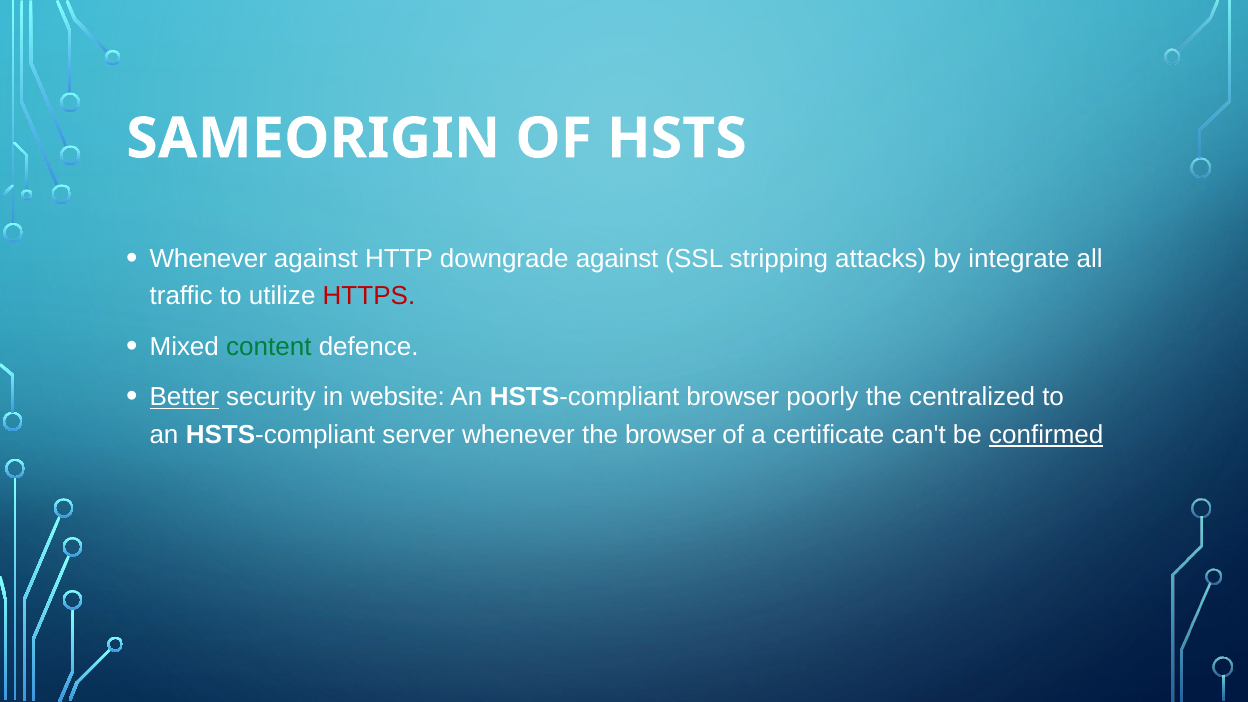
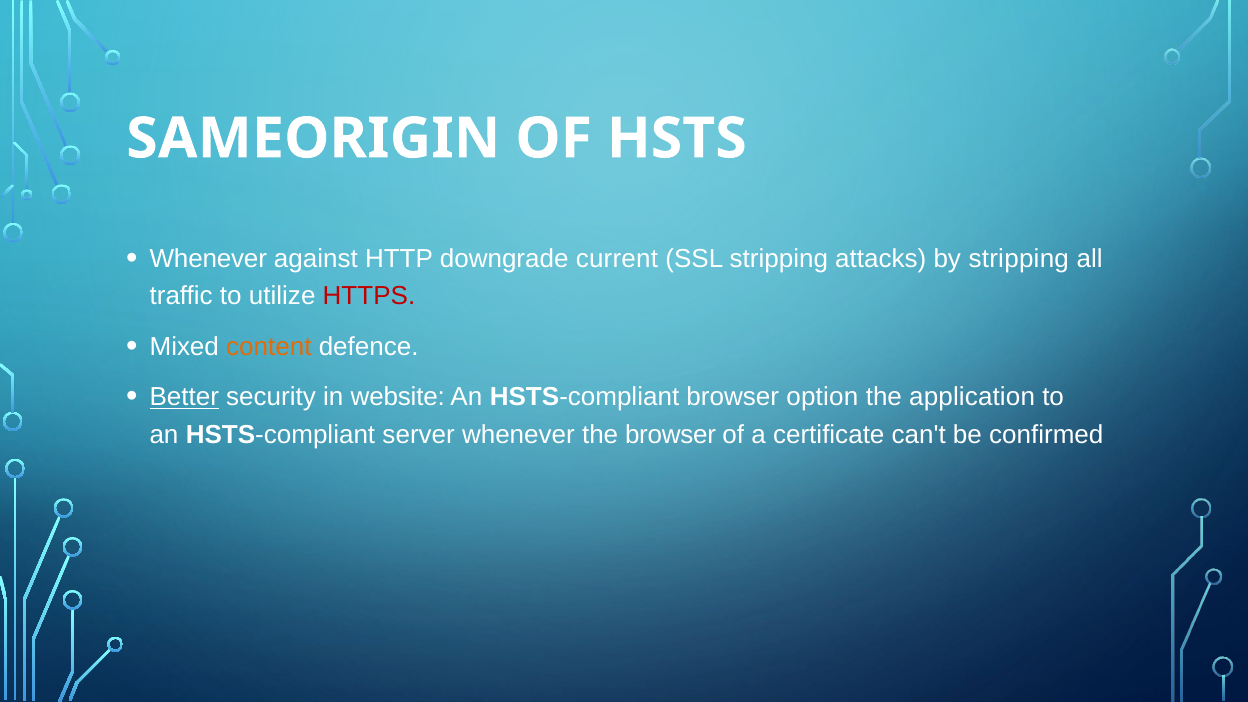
downgrade against: against -> current
by integrate: integrate -> stripping
content colour: green -> orange
poorly: poorly -> option
centralized: centralized -> application
confirmed underline: present -> none
